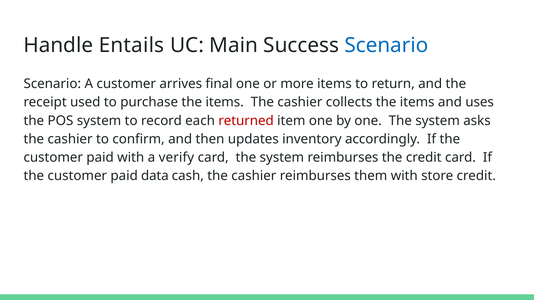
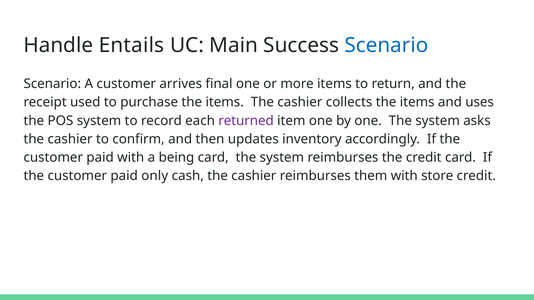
returned colour: red -> purple
verify: verify -> being
data: data -> only
